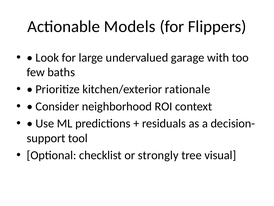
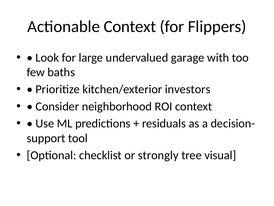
Actionable Models: Models -> Context
rationale: rationale -> investors
